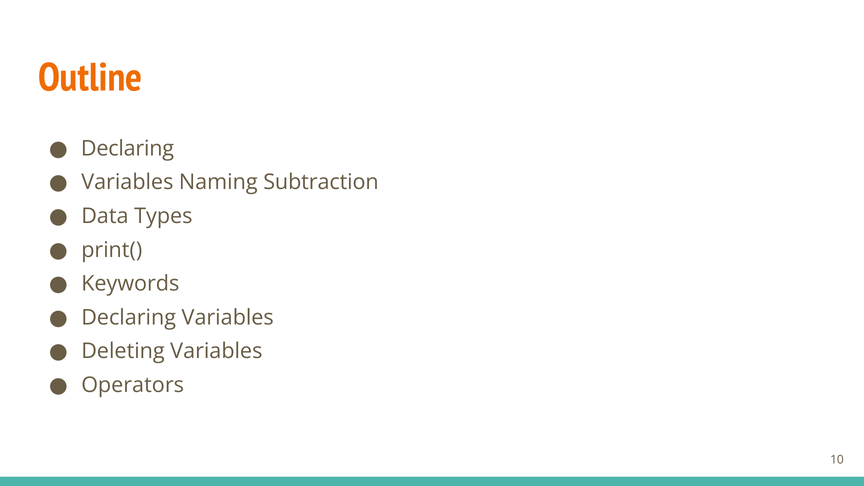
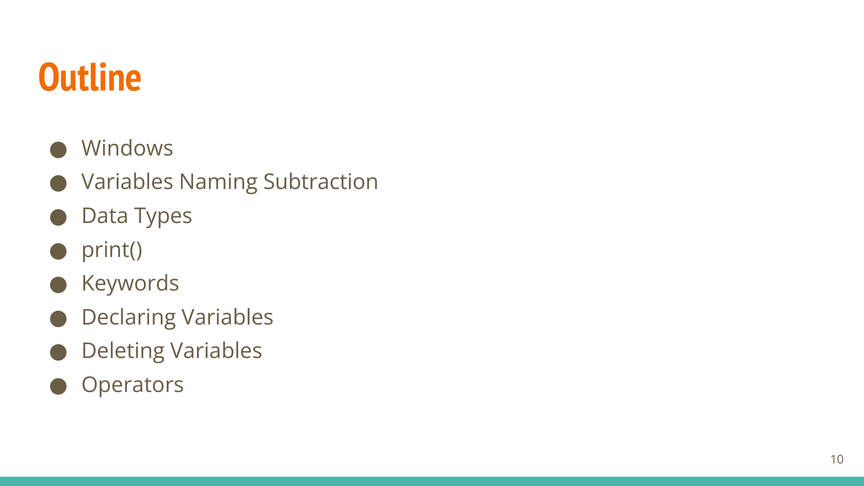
Declaring at (127, 149): Declaring -> Windows
